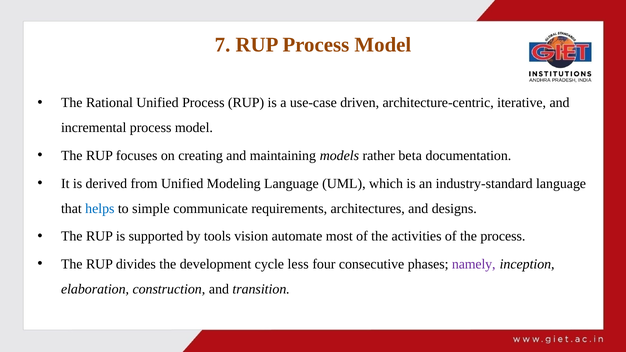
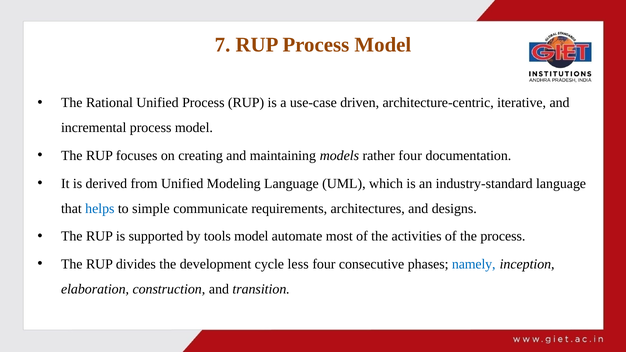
rather beta: beta -> four
tools vision: vision -> model
namely colour: purple -> blue
